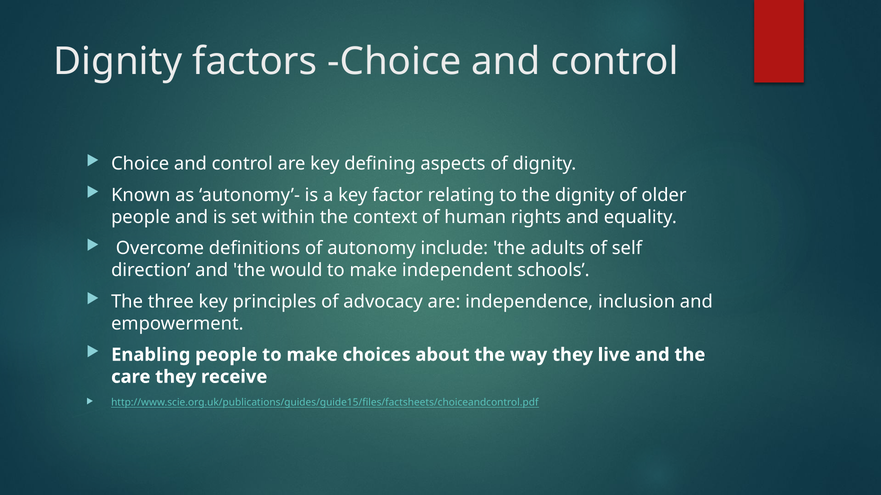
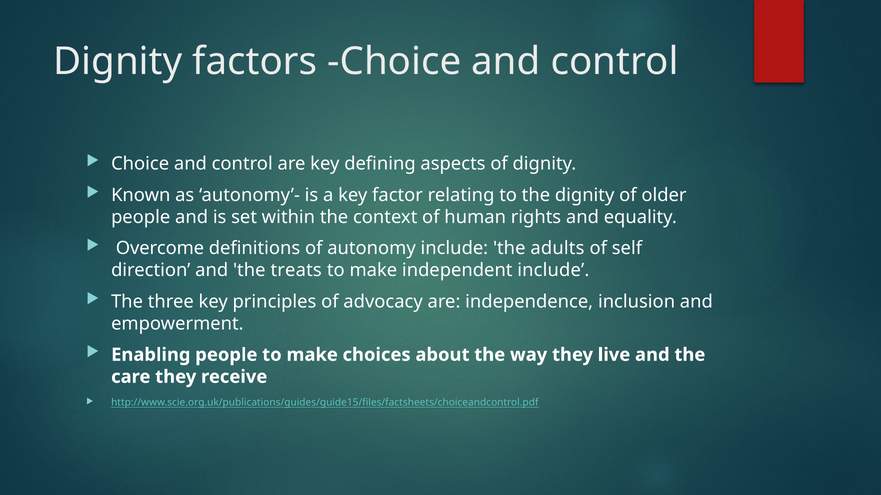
would: would -> treats
independent schools: schools -> include
